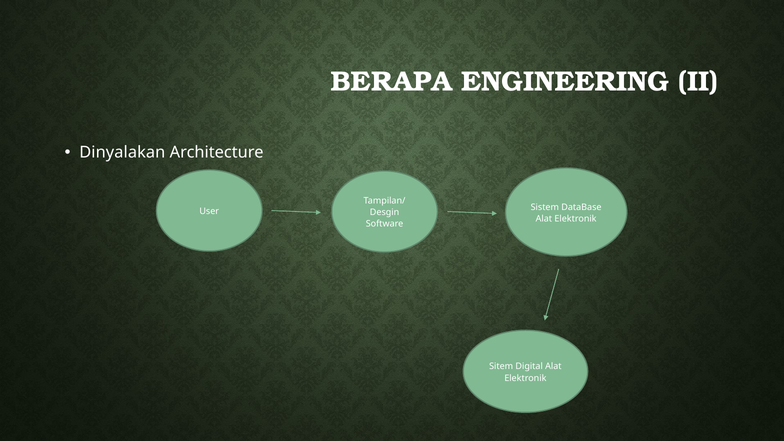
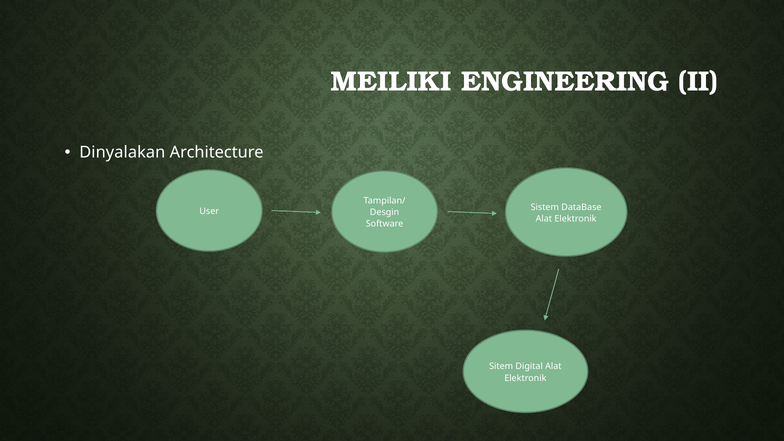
BERAPA: BERAPA -> MEILIKI
